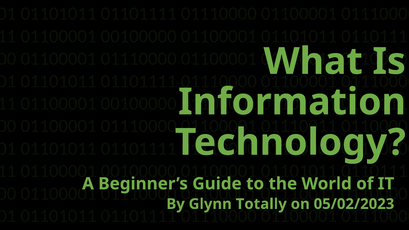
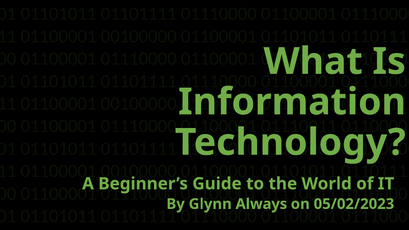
Totally: Totally -> Always
